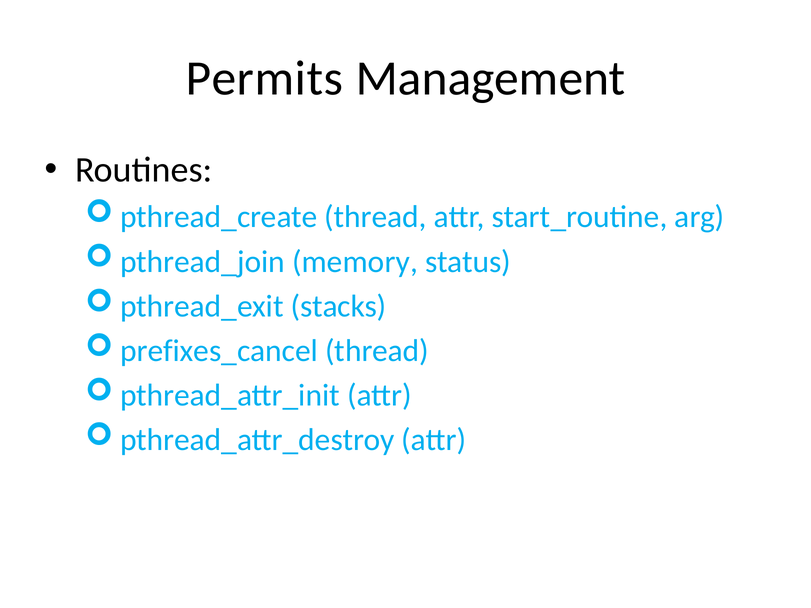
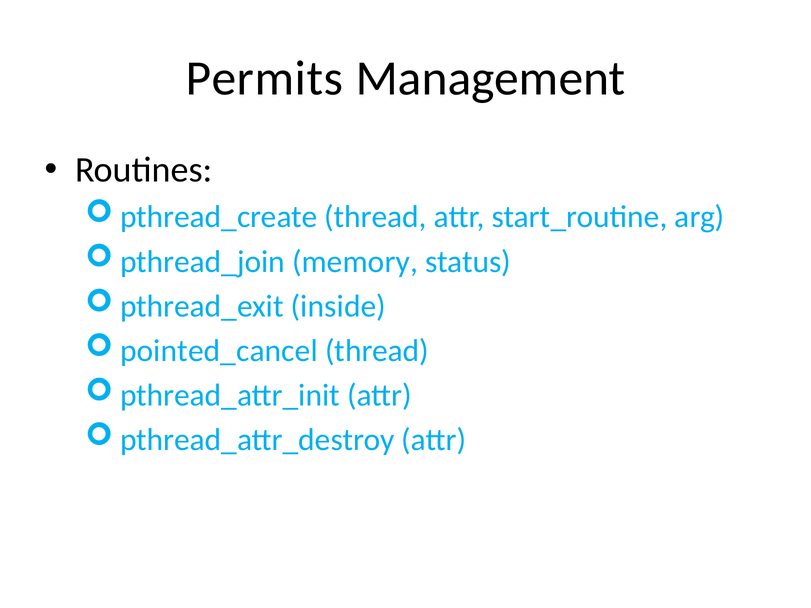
stacks: stacks -> inside
prefixes_cancel: prefixes_cancel -> pointed_cancel
